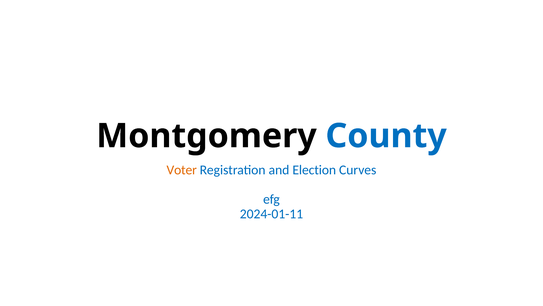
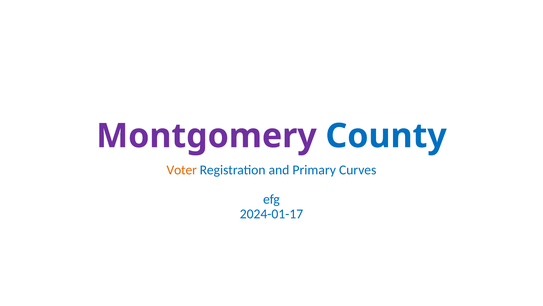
Montgomery colour: black -> purple
Election: Election -> Primary
2024-01-11: 2024-01-11 -> 2024-01-17
